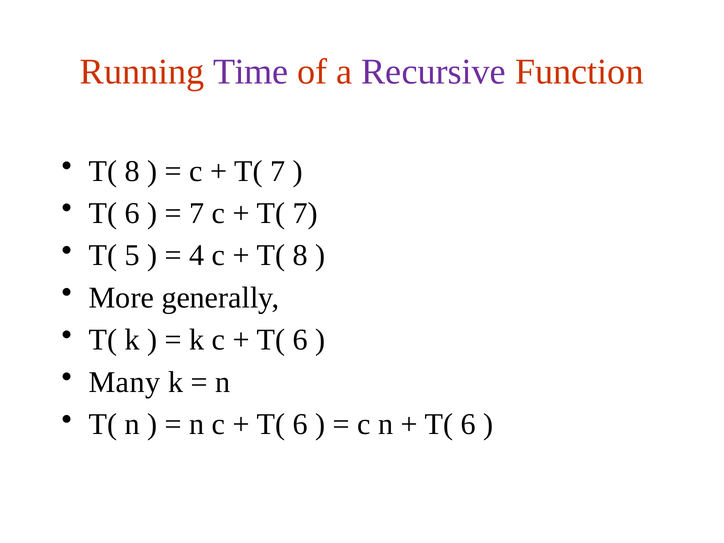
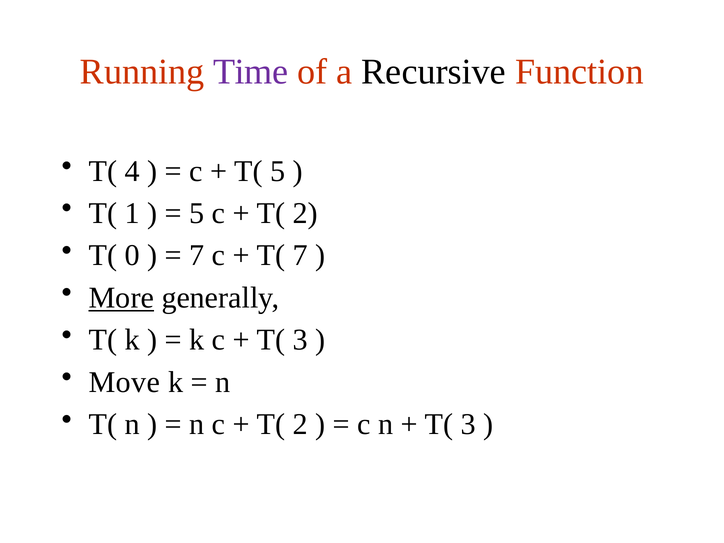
Recursive colour: purple -> black
8 at (132, 171): 8 -> 4
7 at (278, 171): 7 -> 5
6 at (132, 213): 6 -> 1
7 at (197, 213): 7 -> 5
7 at (305, 213): 7 -> 2
5: 5 -> 0
4 at (197, 256): 4 -> 7
8 at (300, 256): 8 -> 7
More underline: none -> present
6 at (300, 340): 6 -> 3
Many: Many -> Move
6 at (300, 425): 6 -> 2
6 at (468, 425): 6 -> 3
